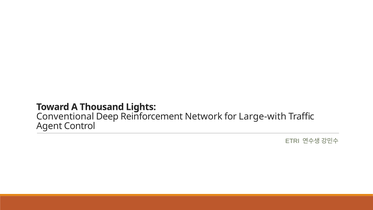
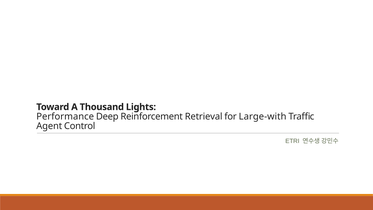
Conventional: Conventional -> Performance
Network: Network -> Retrieval
